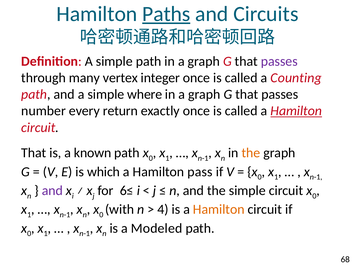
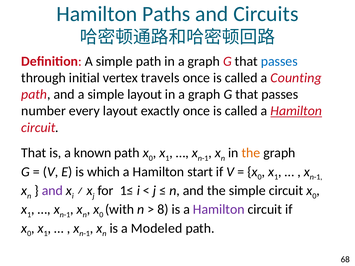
Paths underline: present -> none
passes at (279, 61) colour: purple -> blue
many: many -> initial
integer: integer -> travels
simple where: where -> layout
every return: return -> layout
pass: pass -> start
6≤: 6≤ -> 1≤
4: 4 -> 8
Hamilton at (219, 210) colour: orange -> purple
